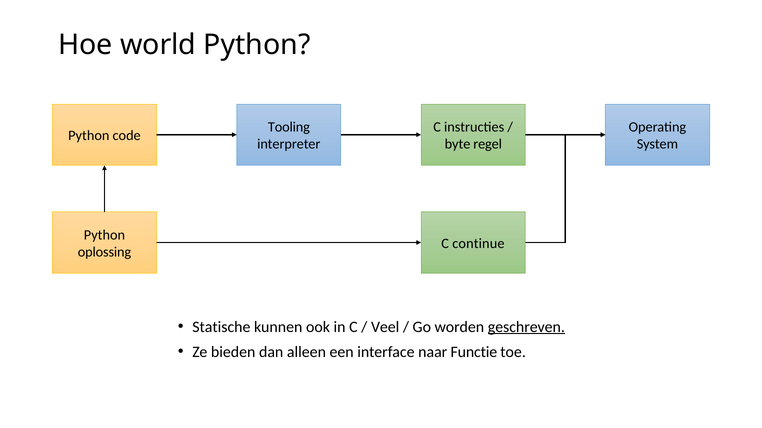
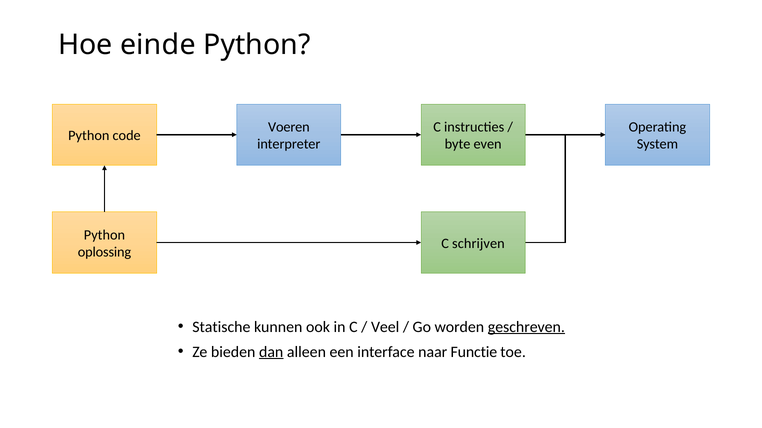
world: world -> einde
Tooling: Tooling -> Voeren
regel: regel -> even
continue: continue -> schrijven
dan underline: none -> present
